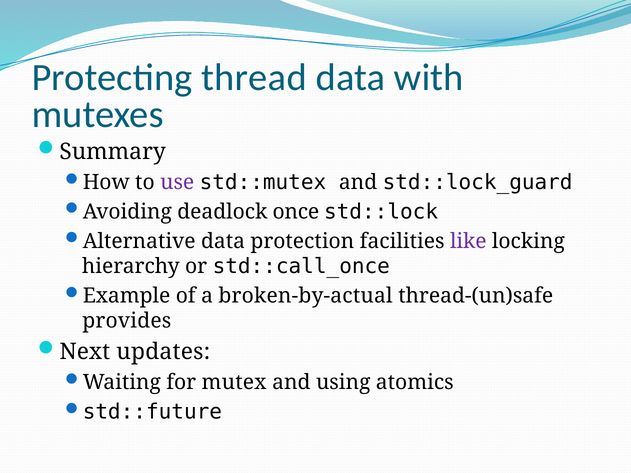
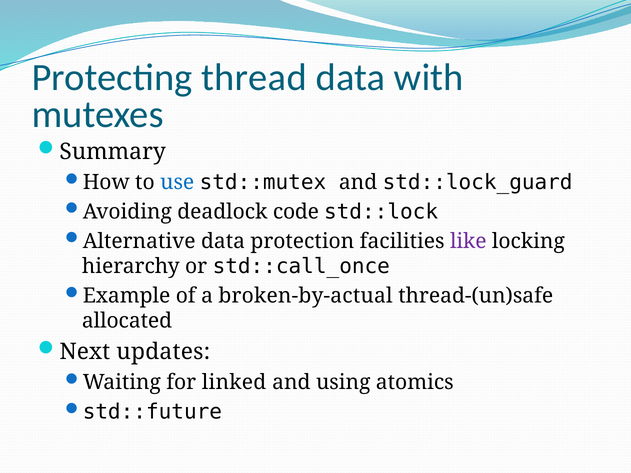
use colour: purple -> blue
once: once -> code
provides: provides -> allocated
mutex: mutex -> linked
